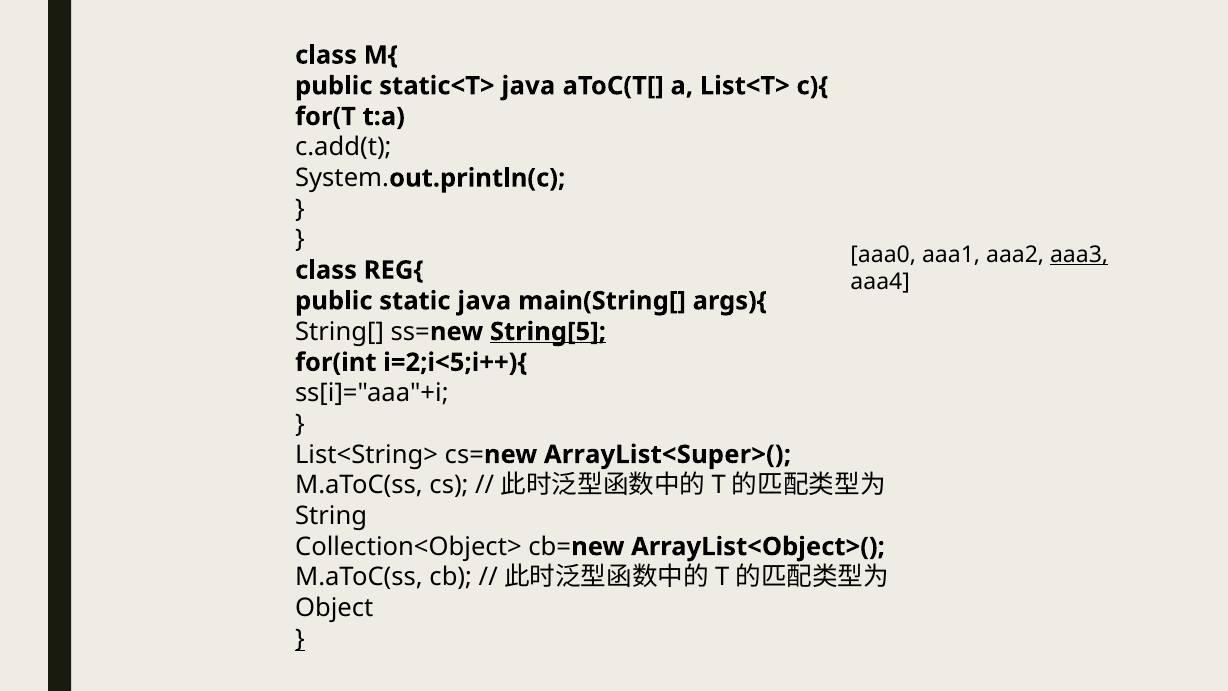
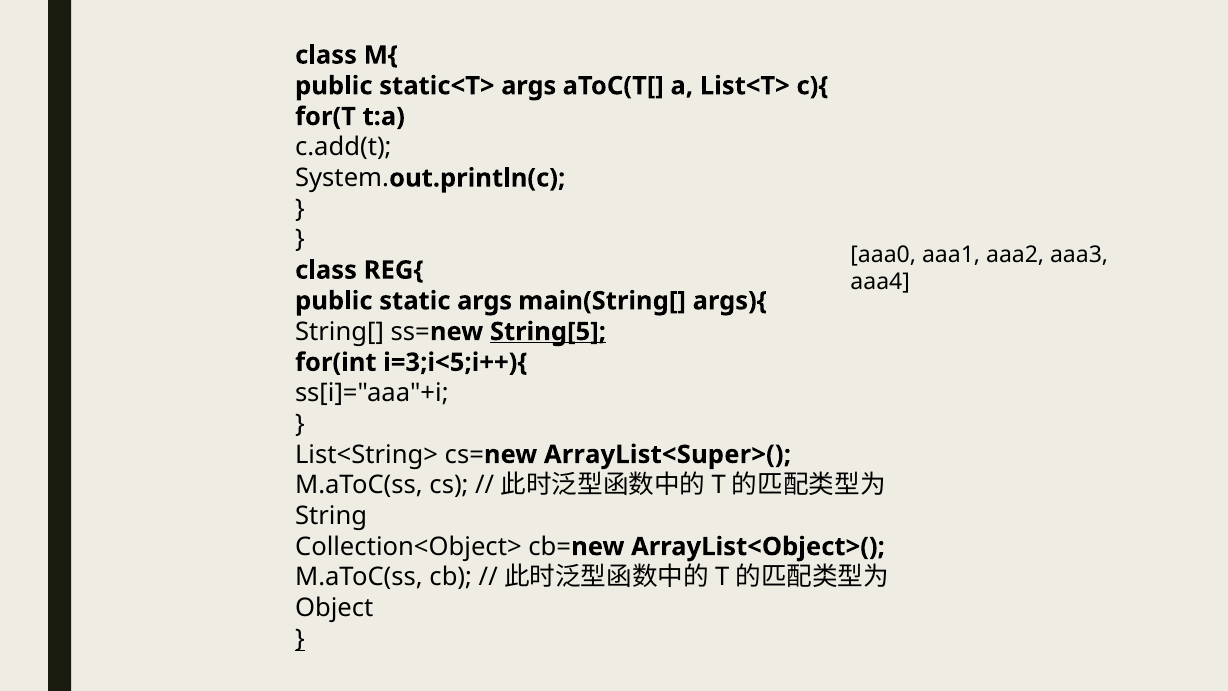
static<T> java: java -> args
aaa3 underline: present -> none
static java: java -> args
i=2;i<5;i++){: i=2;i<5;i++){ -> i=3;i<5;i++){
